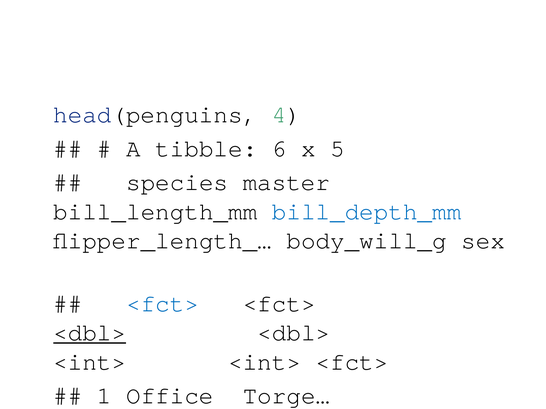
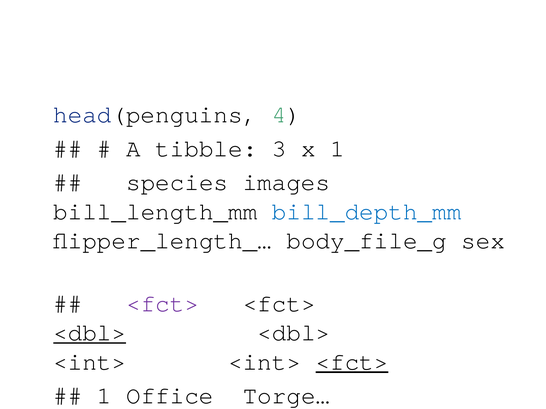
tibble 6: 6 -> 3
x 5: 5 -> 1
master: master -> images
body_will_g: body_will_g -> body_file_g
<fct> at (163, 304) colour: blue -> purple
<fct> at (352, 362) underline: none -> present
